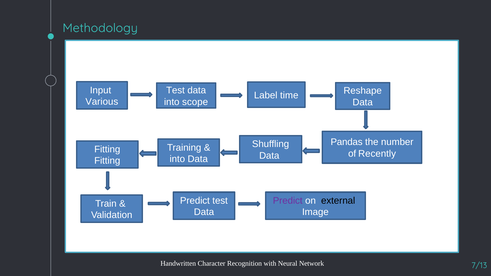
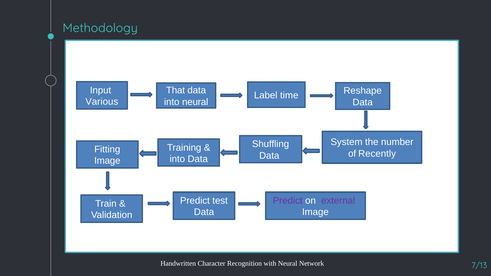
Test at (175, 91): Test -> That
into scope: scope -> neural
Pandas: Pandas -> System
Fitting at (107, 161): Fitting -> Image
external colour: black -> purple
